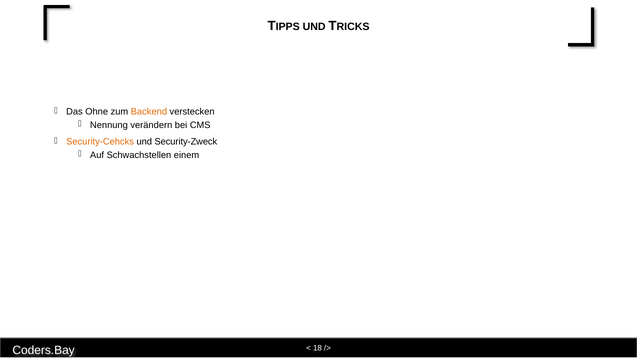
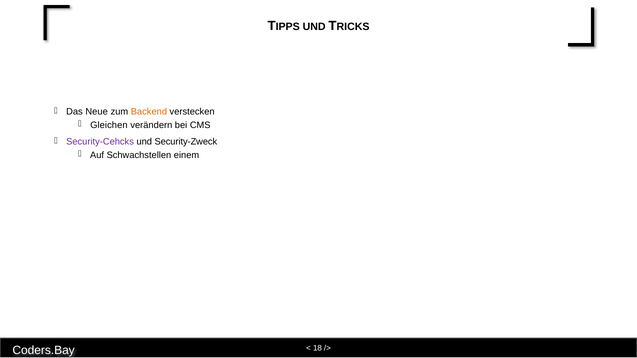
Ohne: Ohne -> Neue
Nennung: Nennung -> Gleichen
Security-Cehcks colour: orange -> purple
